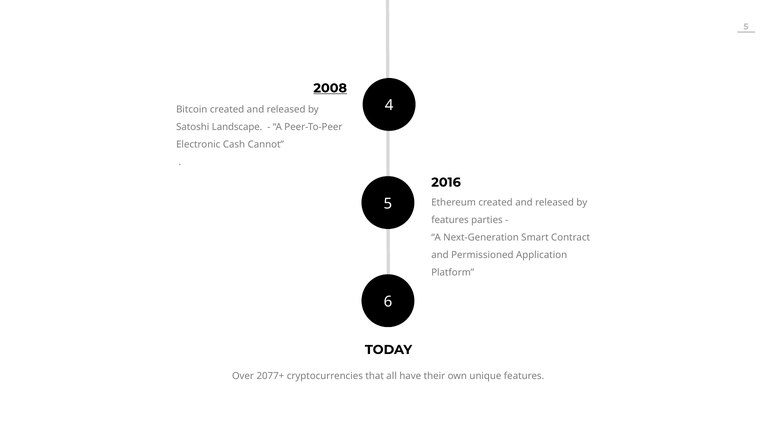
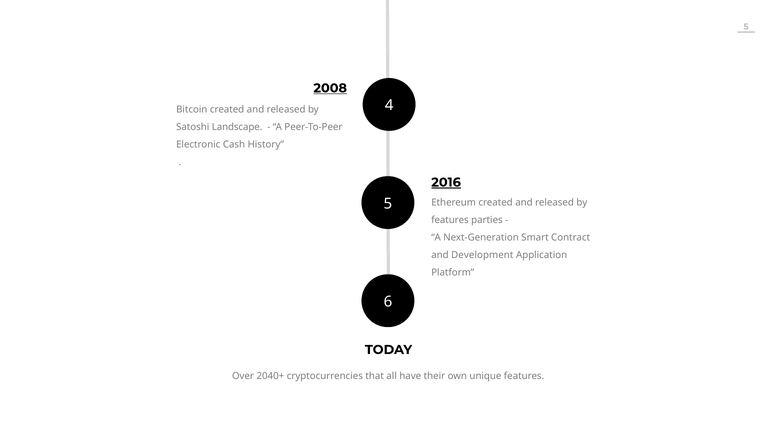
Cannot: Cannot -> History
2016 underline: none -> present
Permissioned: Permissioned -> Development
2077+: 2077+ -> 2040+
